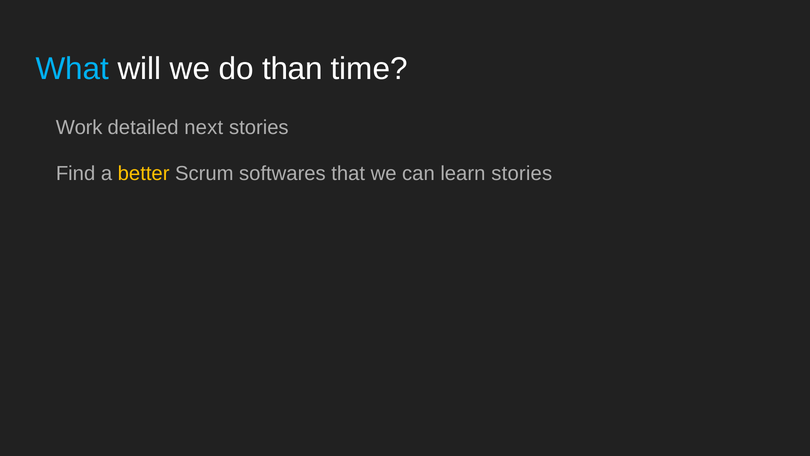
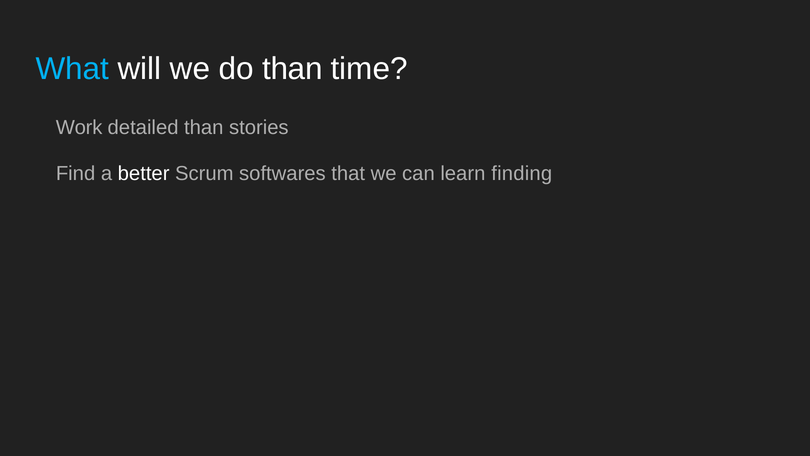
detailed next: next -> than
better colour: yellow -> white
learn stories: stories -> finding
